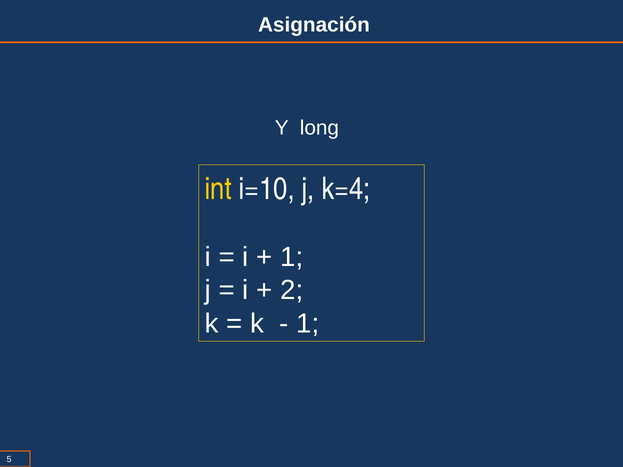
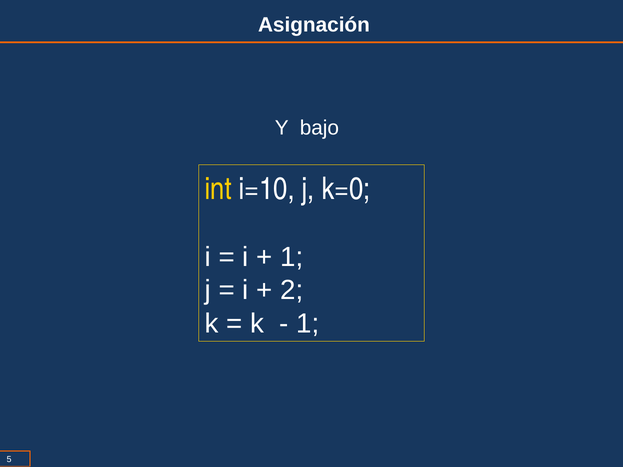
long: long -> bajo
k=4: k=4 -> k=0
